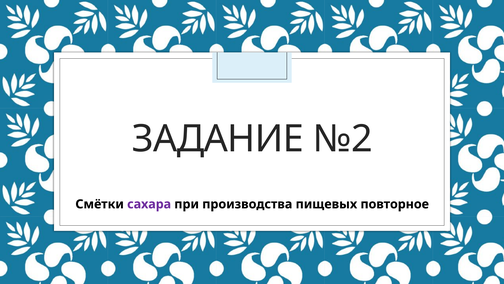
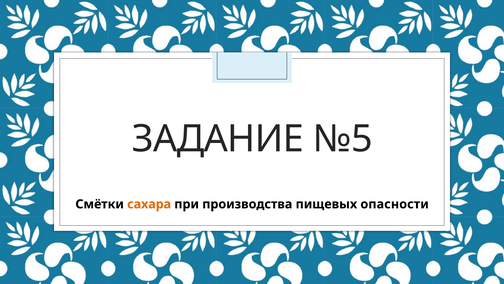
№2: №2 -> №5
сахара colour: purple -> orange
повторное: повторное -> опасности
